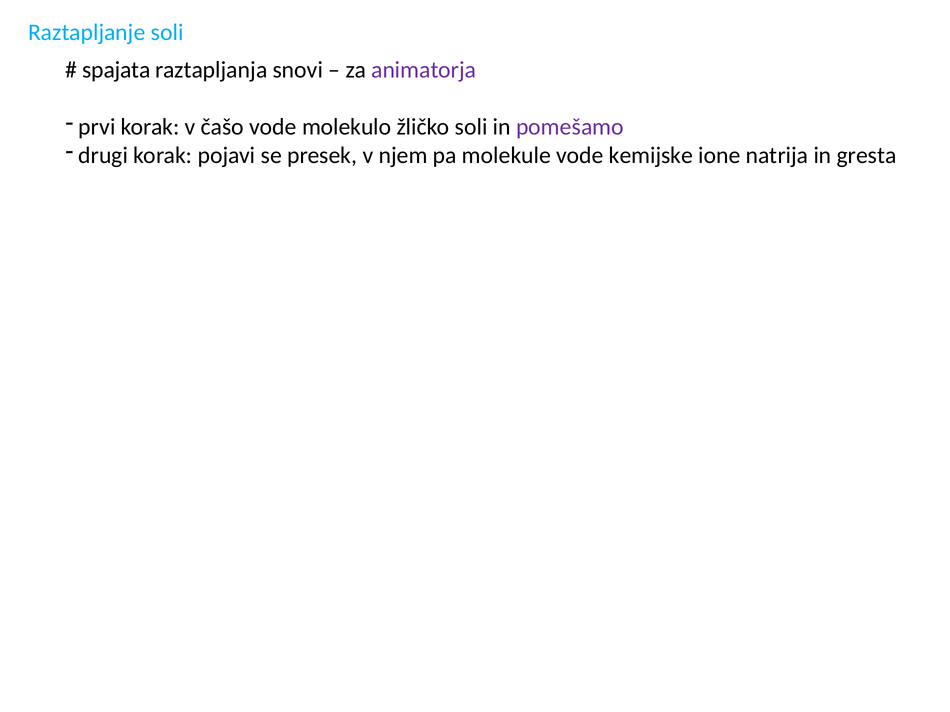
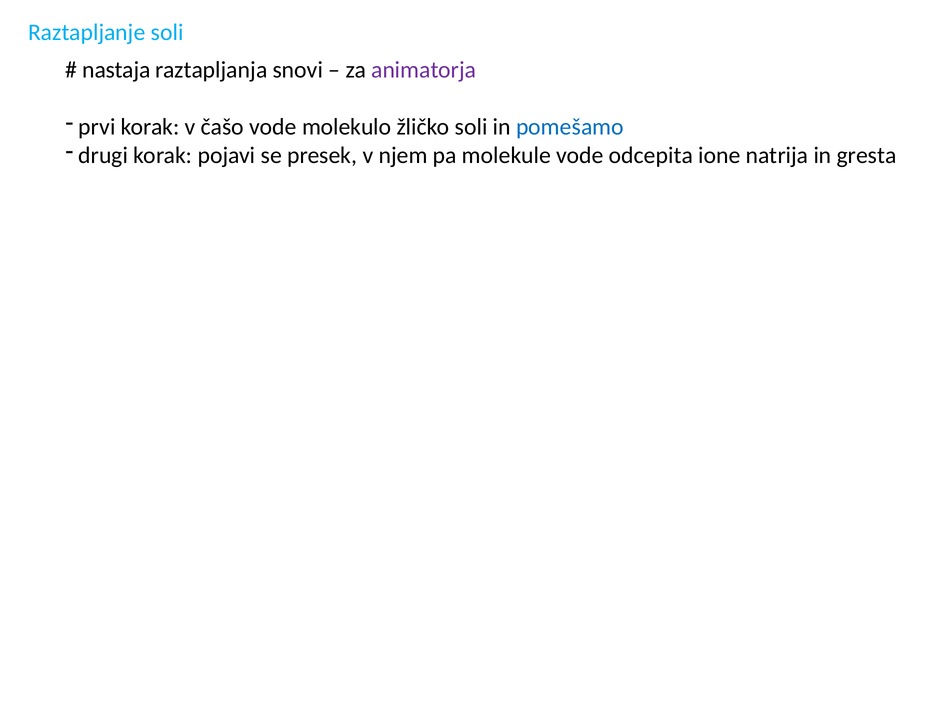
spajata: spajata -> nastaja
pomešamo colour: purple -> blue
kemijske: kemijske -> odcepita
